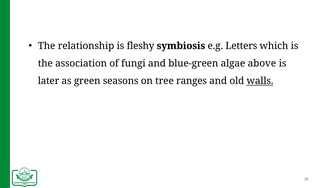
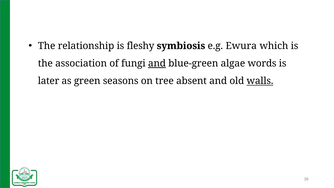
Letters: Letters -> Ewura
and at (157, 63) underline: none -> present
above: above -> words
ranges: ranges -> absent
